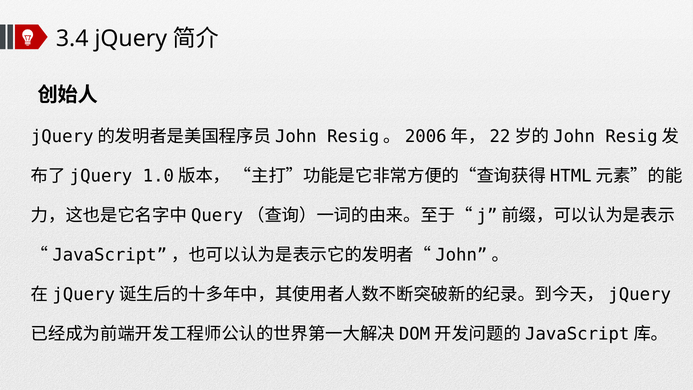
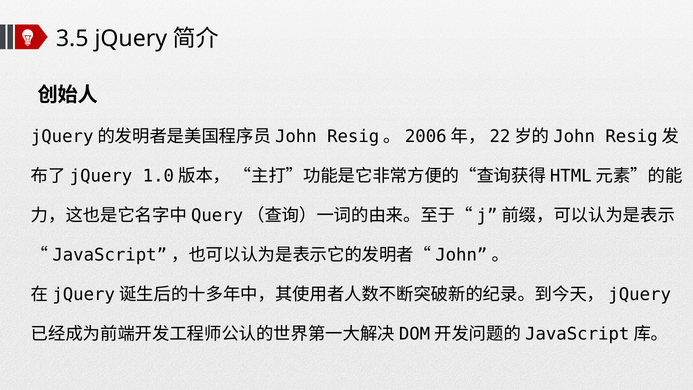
3.4: 3.4 -> 3.5
